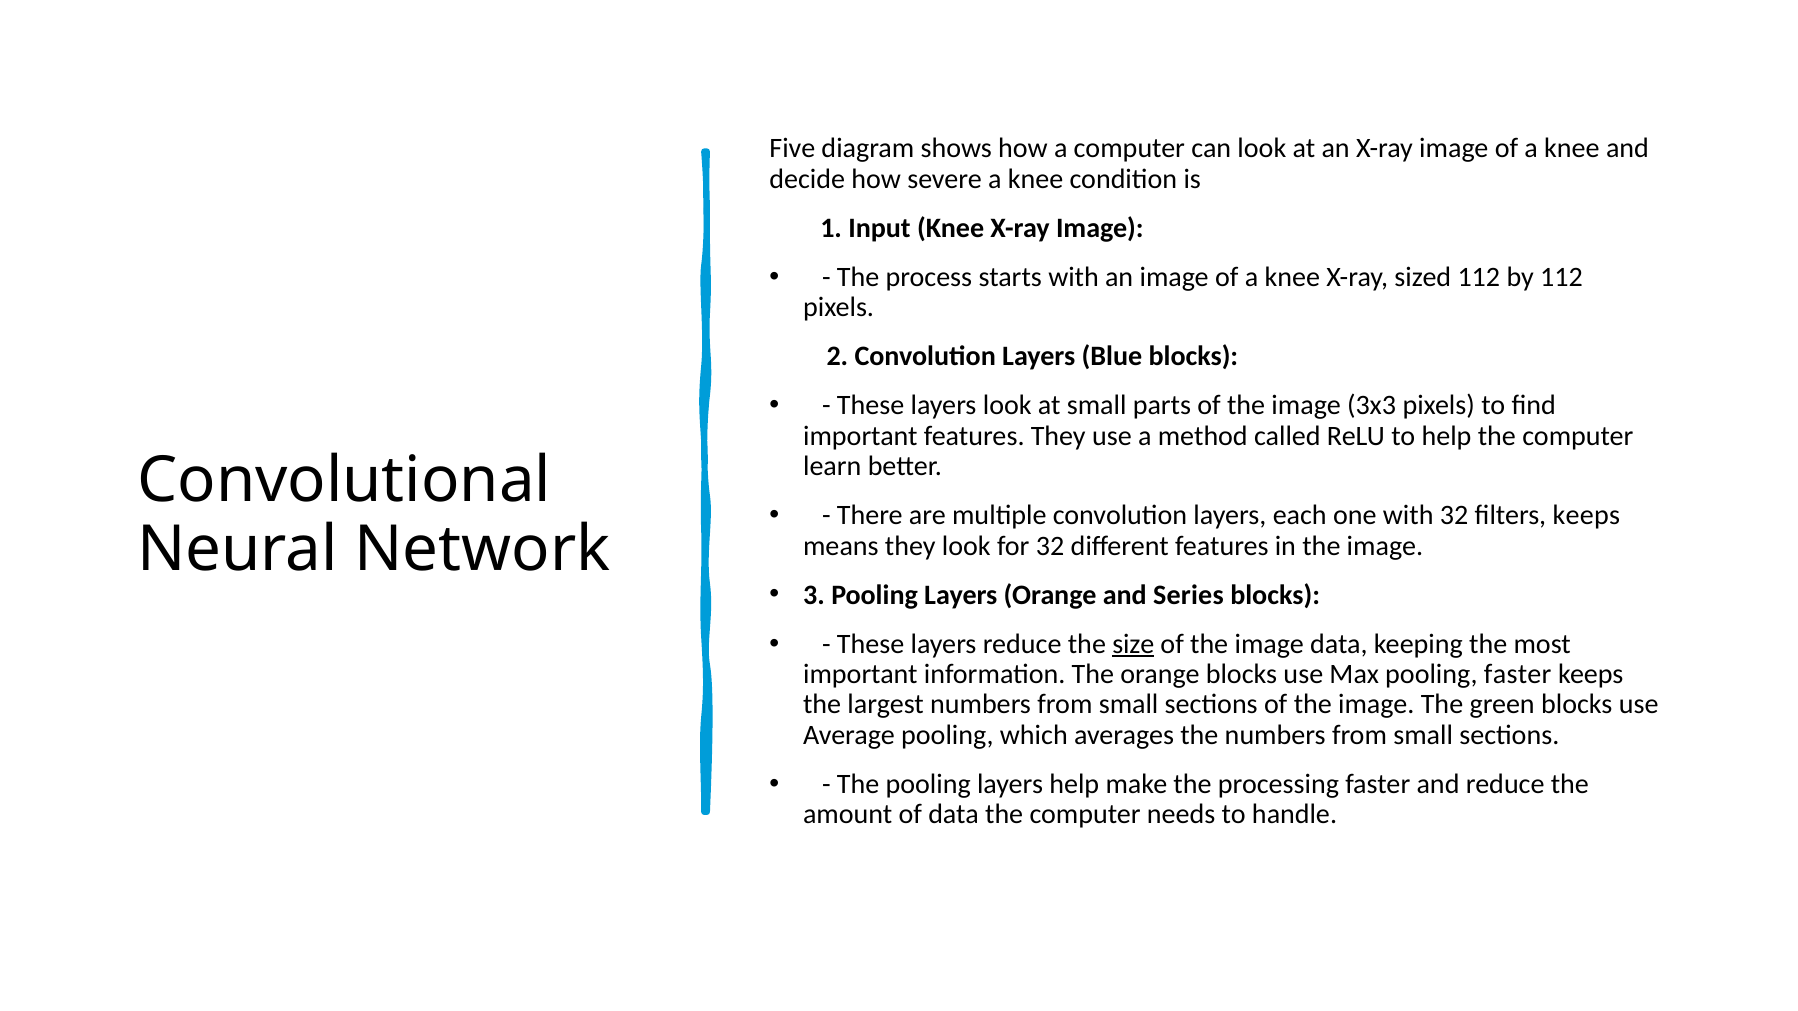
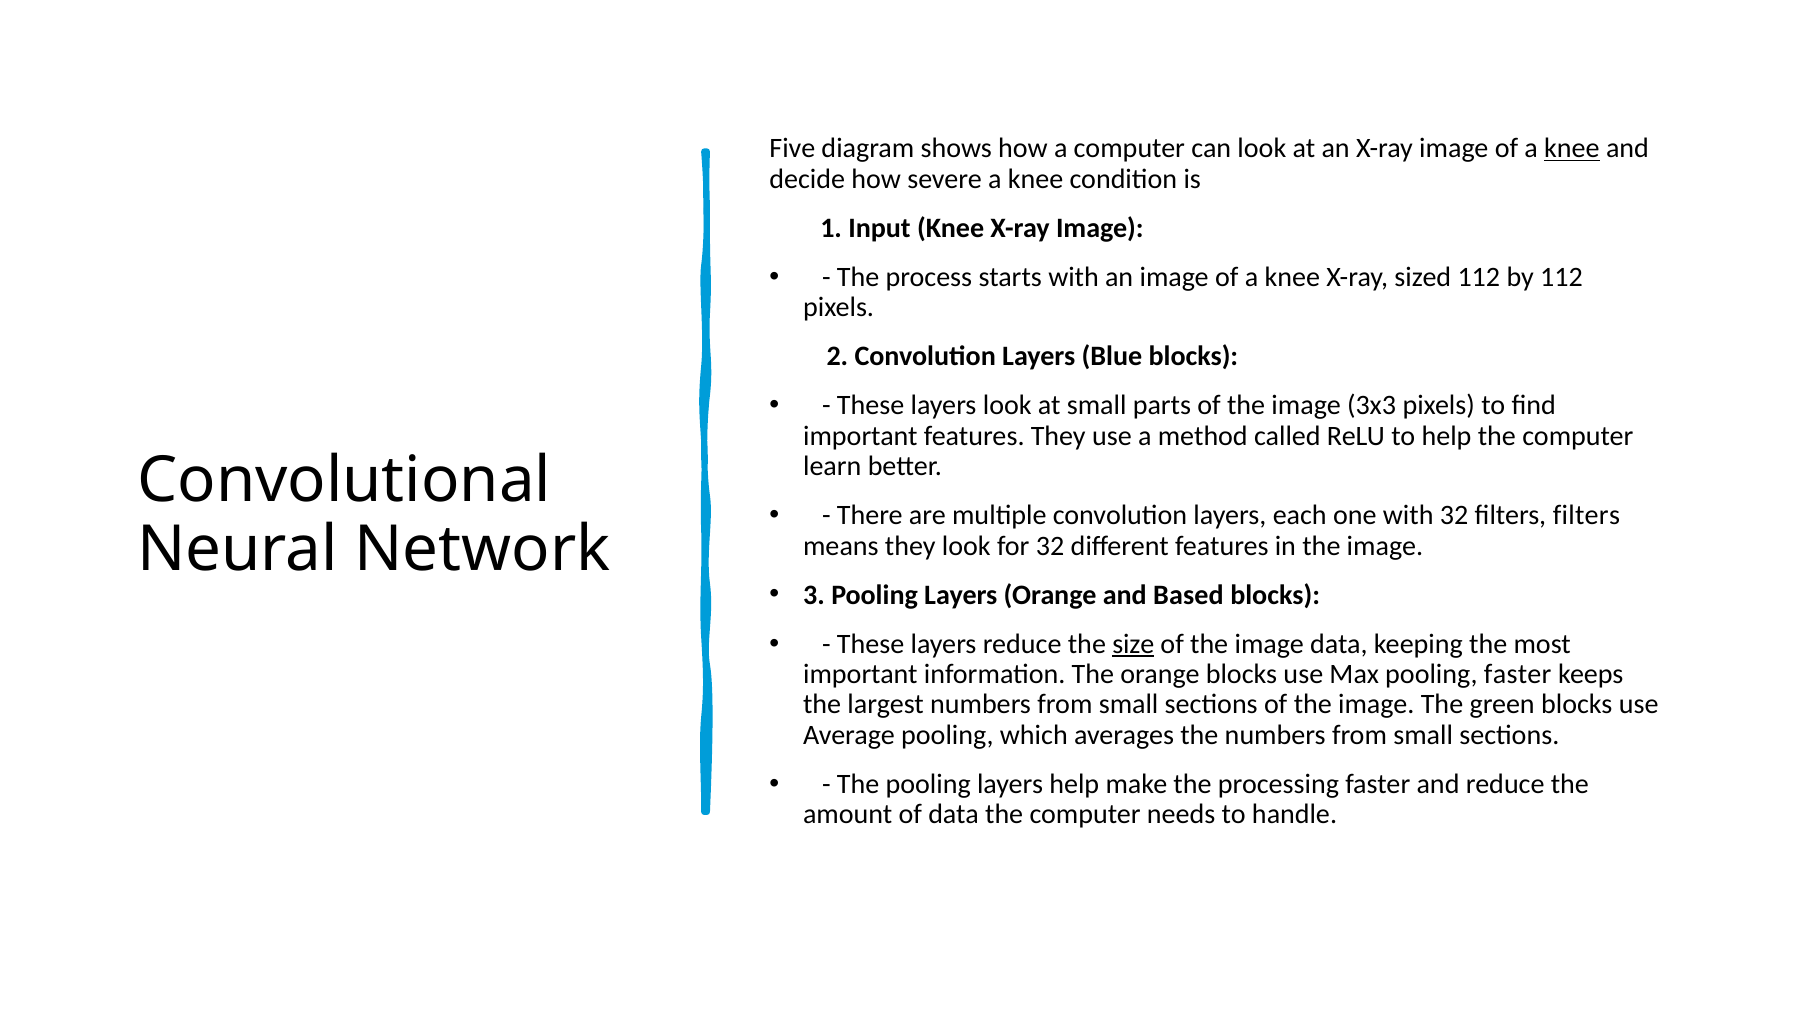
knee at (1572, 149) underline: none -> present
filters keeps: keeps -> filters
Series: Series -> Based
